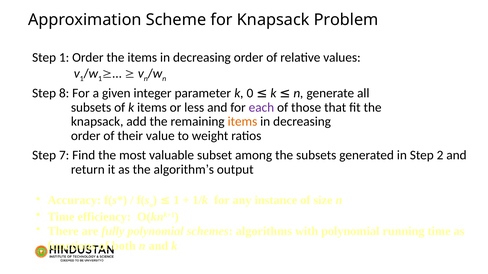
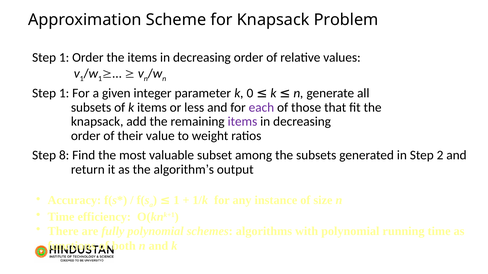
8 at (64, 93): 8 -> 1
items at (242, 122) colour: orange -> purple
7: 7 -> 8
